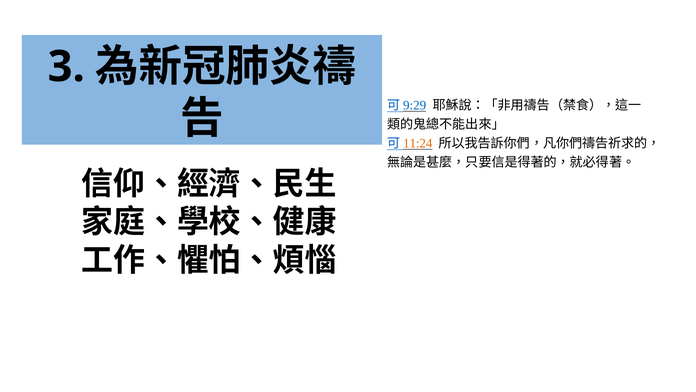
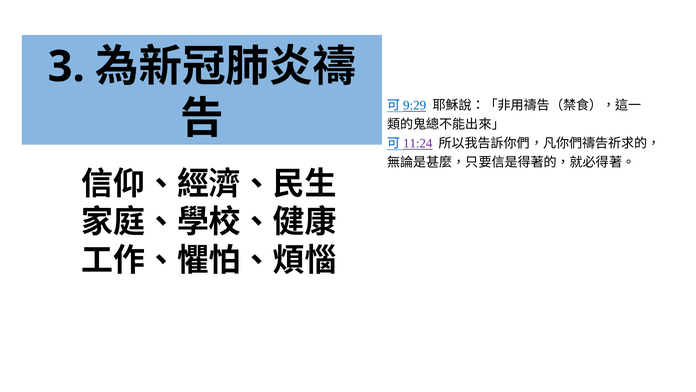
11:24 colour: orange -> purple
